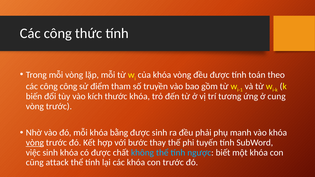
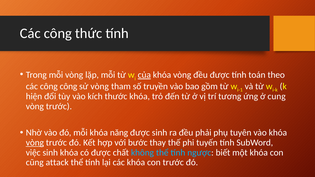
của underline: none -> present
sử điểm: điểm -> vòng
biến: biến -> hiện
bằng: bằng -> năng
manh: manh -> tuyên
